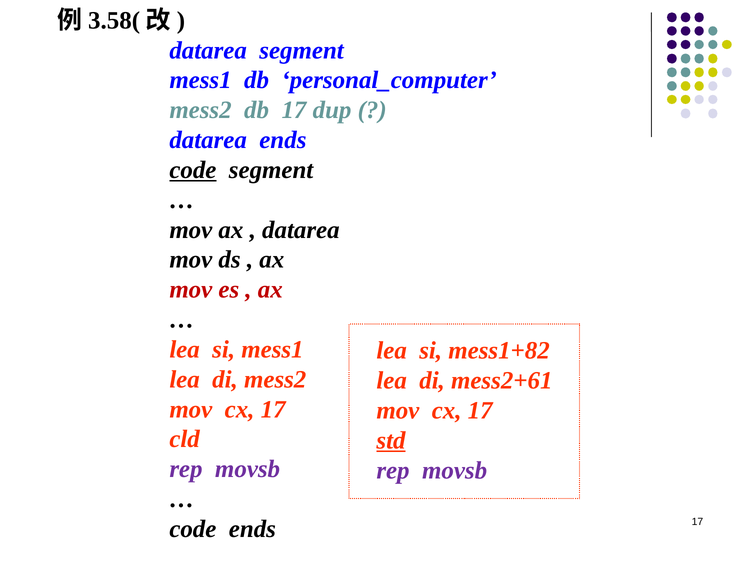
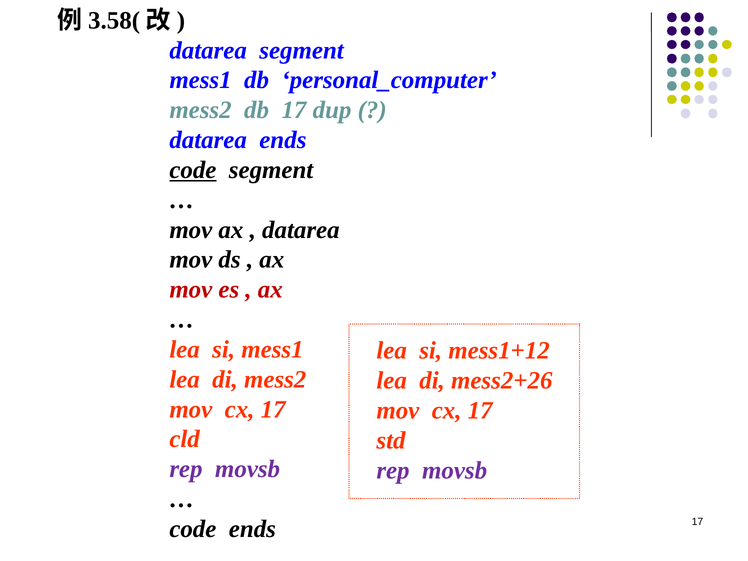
mess1+82: mess1+82 -> mess1+12
mess2+61: mess2+61 -> mess2+26
std underline: present -> none
